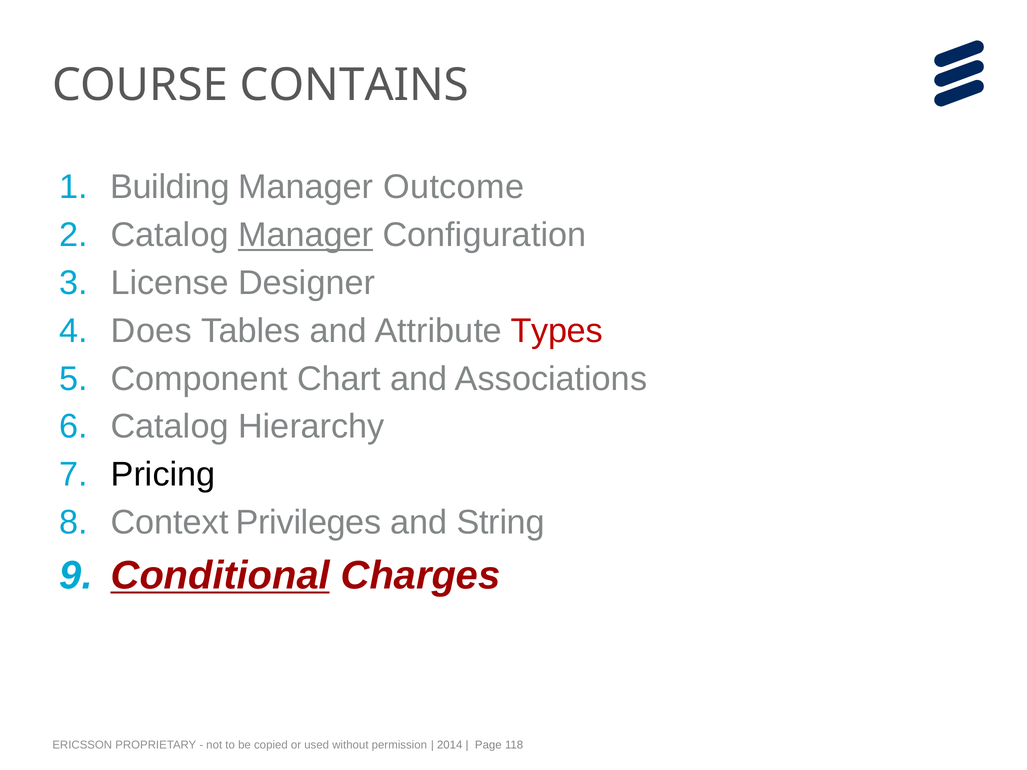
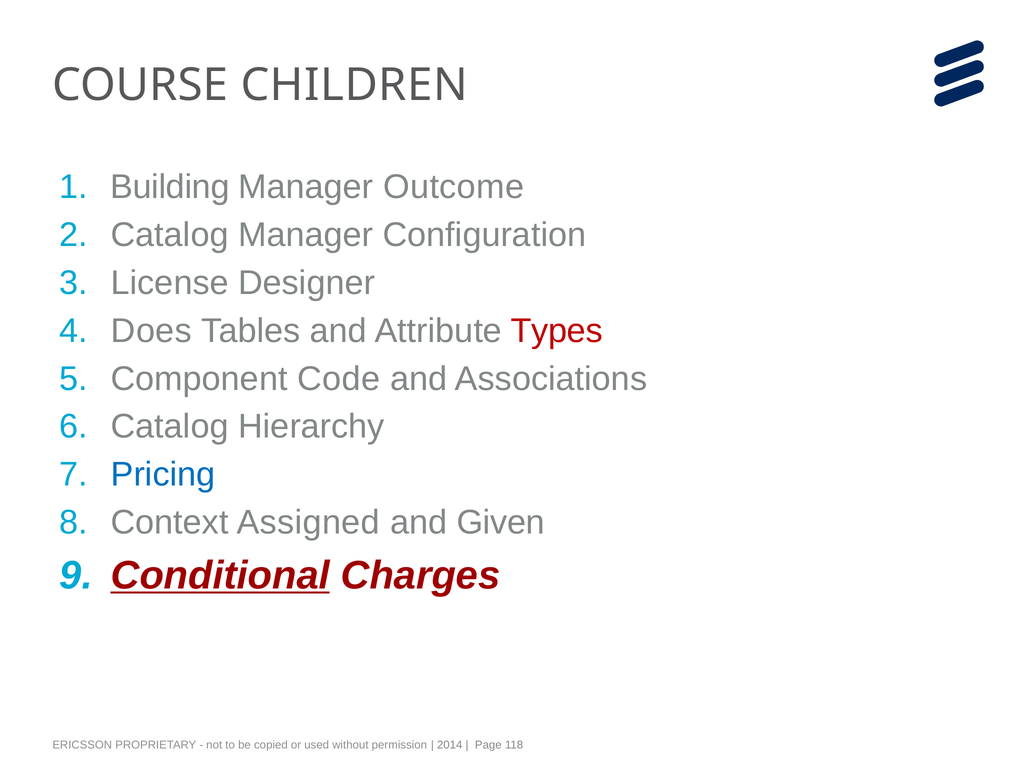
CONTAINS: CONTAINS -> CHILDREN
Manager at (306, 235) underline: present -> none
Chart: Chart -> Code
Pricing colour: black -> blue
Privileges: Privileges -> Assigned
String: String -> Given
